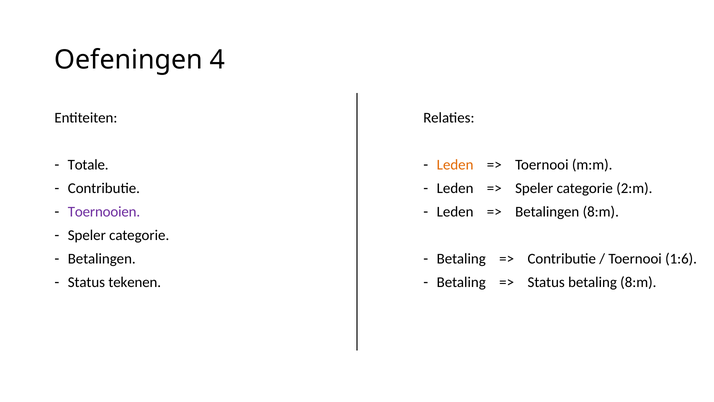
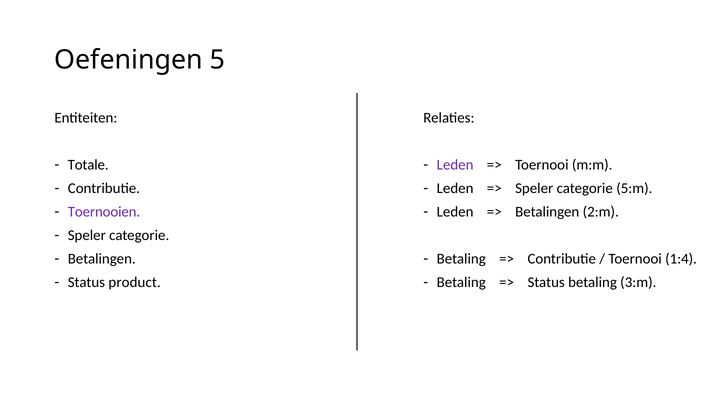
4: 4 -> 5
Leden at (455, 165) colour: orange -> purple
2:m: 2:m -> 5:m
Betalingen 8:m: 8:m -> 2:m
1:6: 1:6 -> 1:4
tekenen: tekenen -> product
betaling 8:m: 8:m -> 3:m
